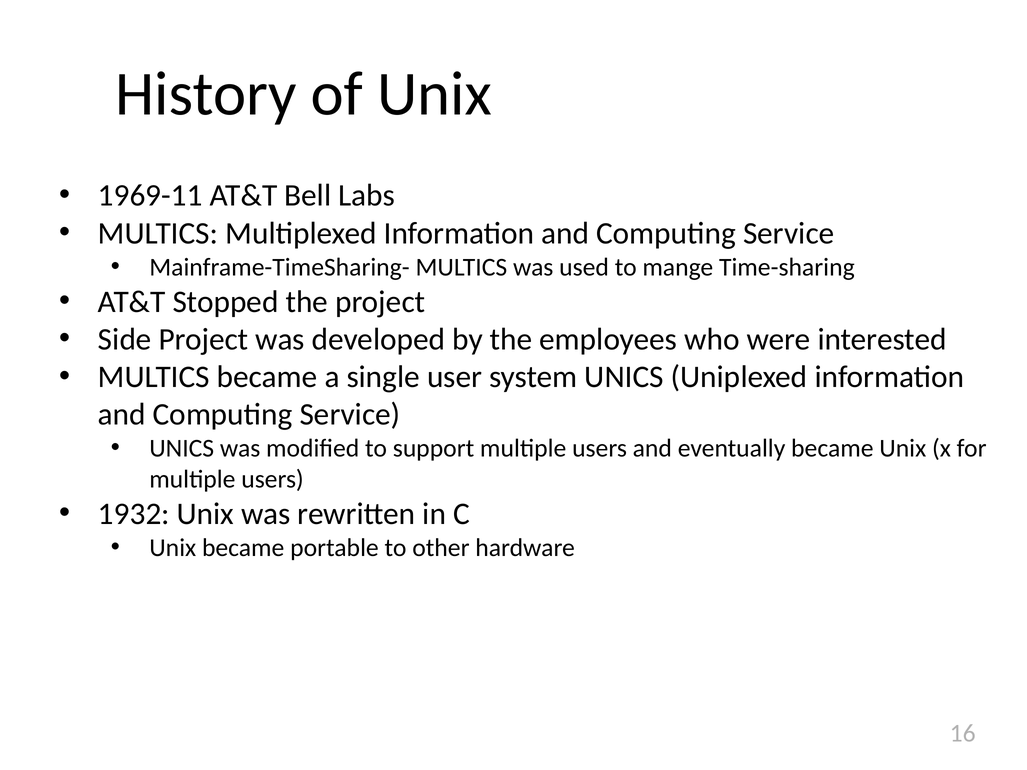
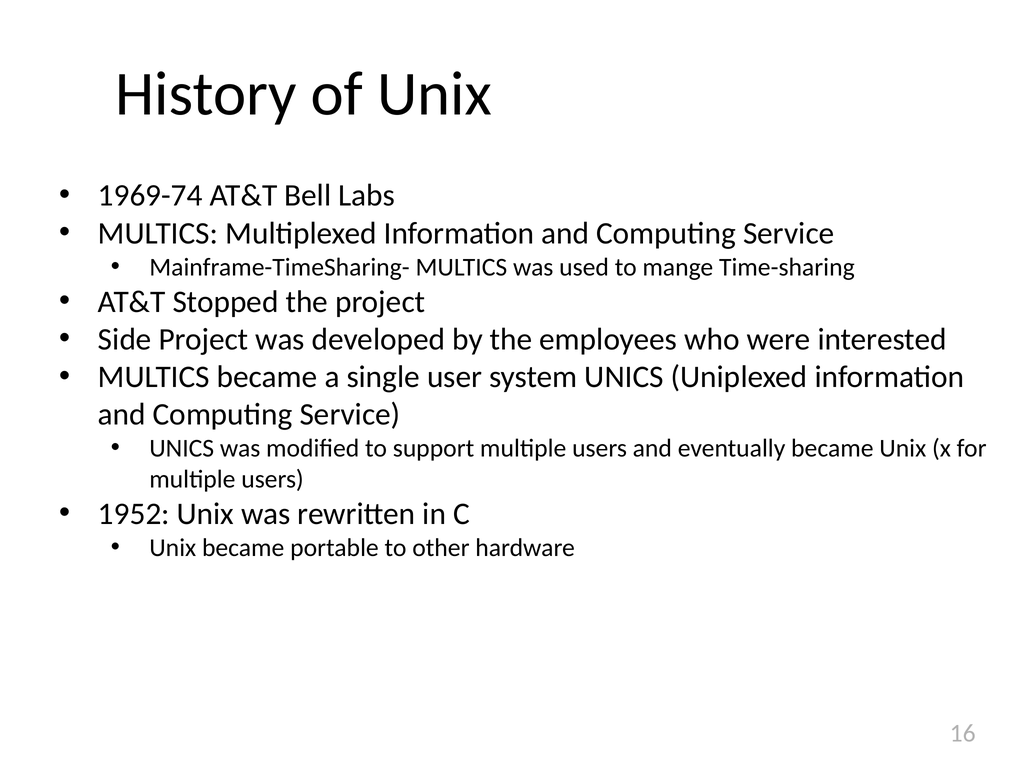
1969-11: 1969-11 -> 1969-74
1932: 1932 -> 1952
